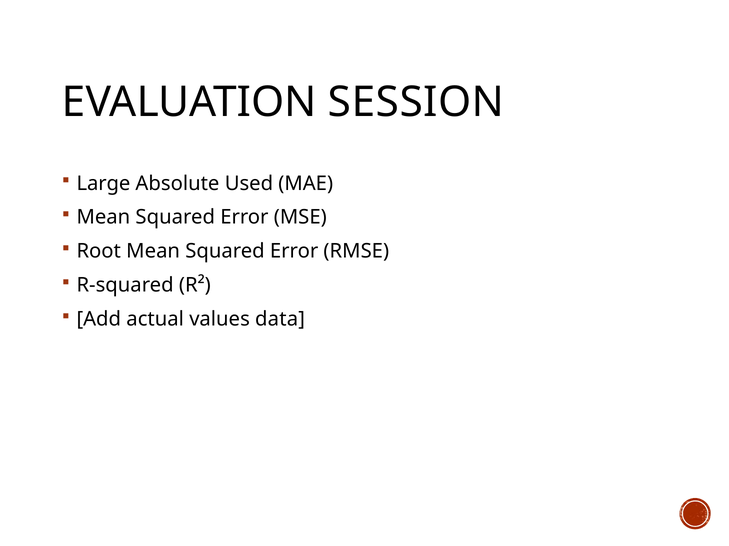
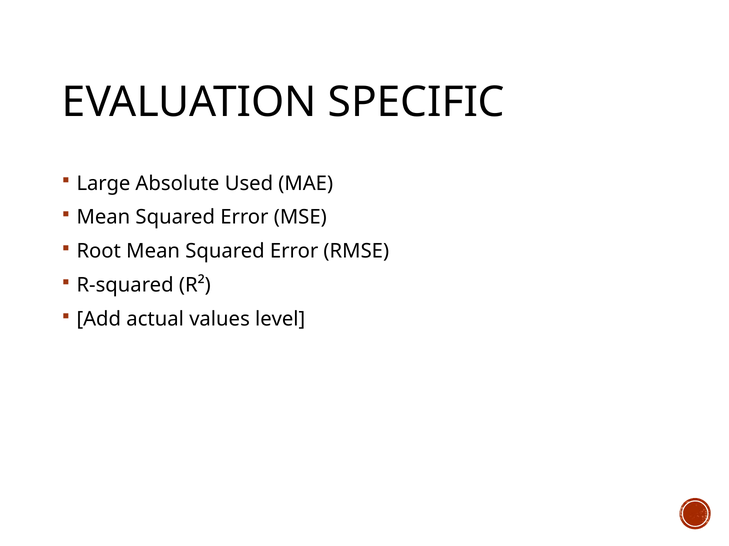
SESSION: SESSION -> SPECIFIC
data: data -> level
